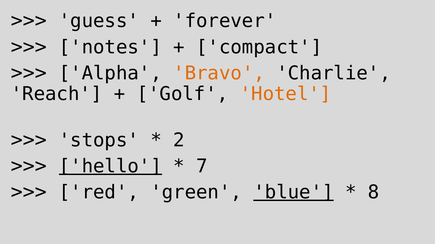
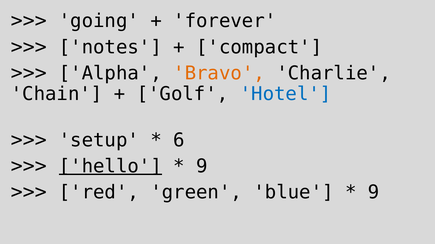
guess: guess -> going
Reach: Reach -> Chain
Hotel colour: orange -> blue
stops: stops -> setup
2: 2 -> 6
7 at (202, 167): 7 -> 9
blue underline: present -> none
8 at (374, 193): 8 -> 9
